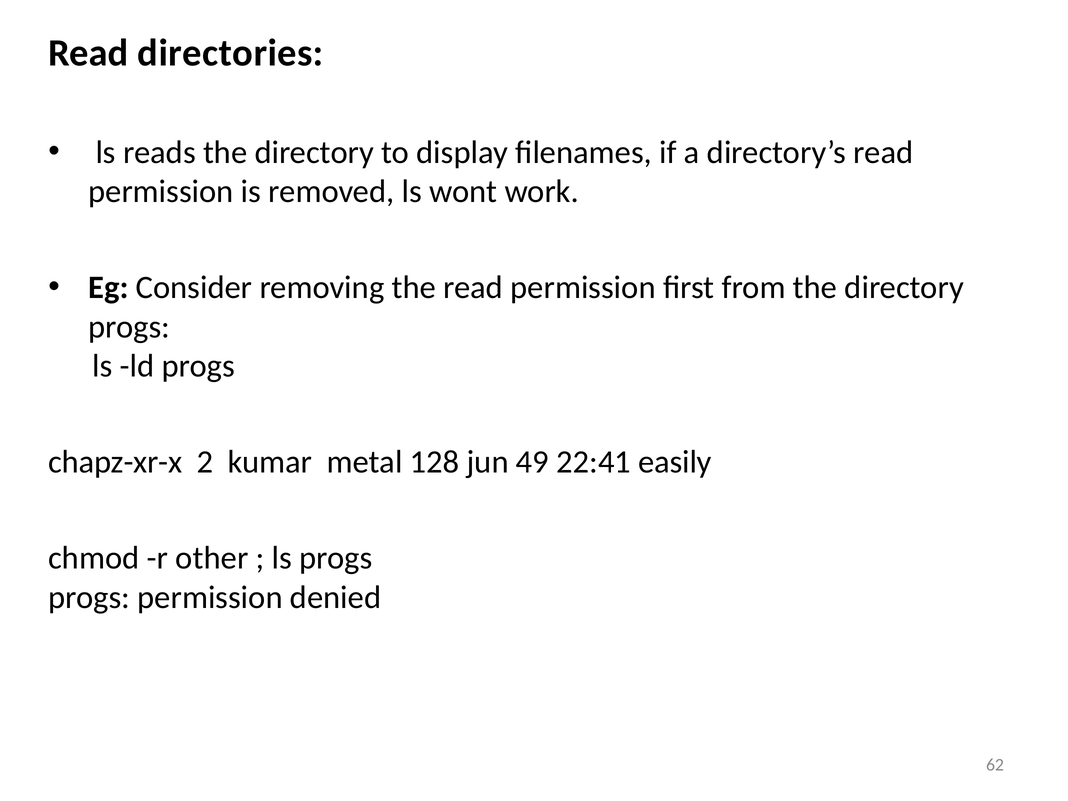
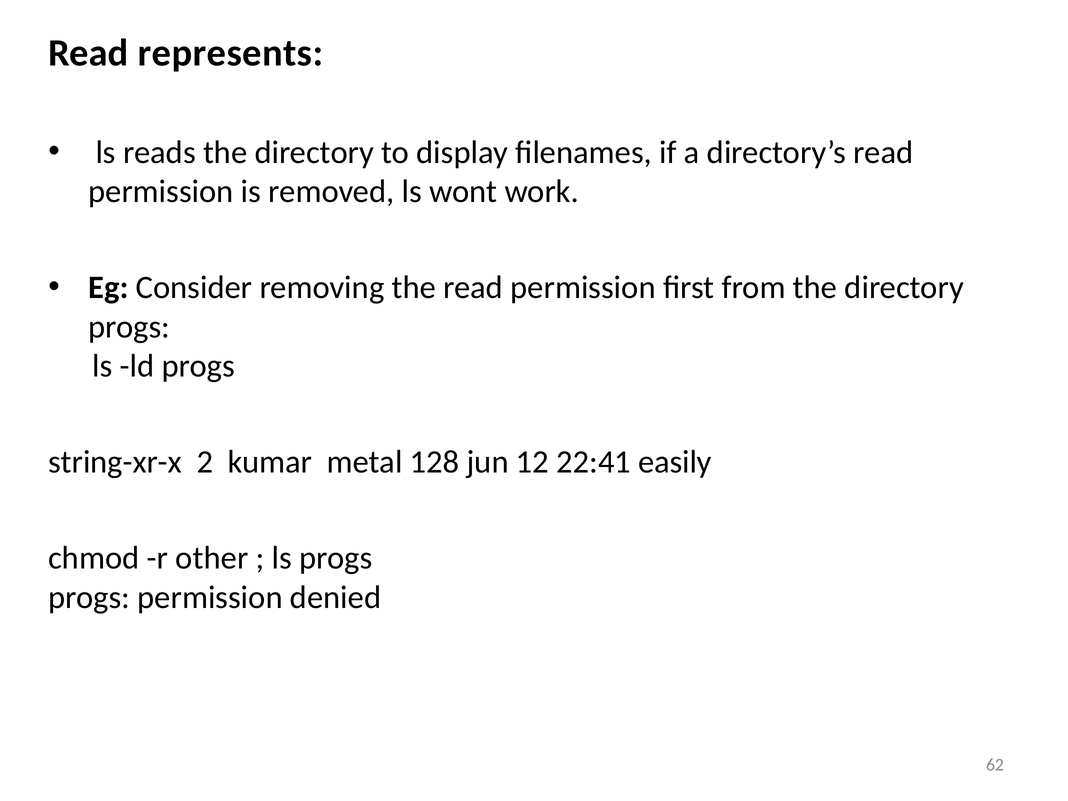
directories: directories -> represents
chapz-xr-x: chapz-xr-x -> string-xr-x
49: 49 -> 12
